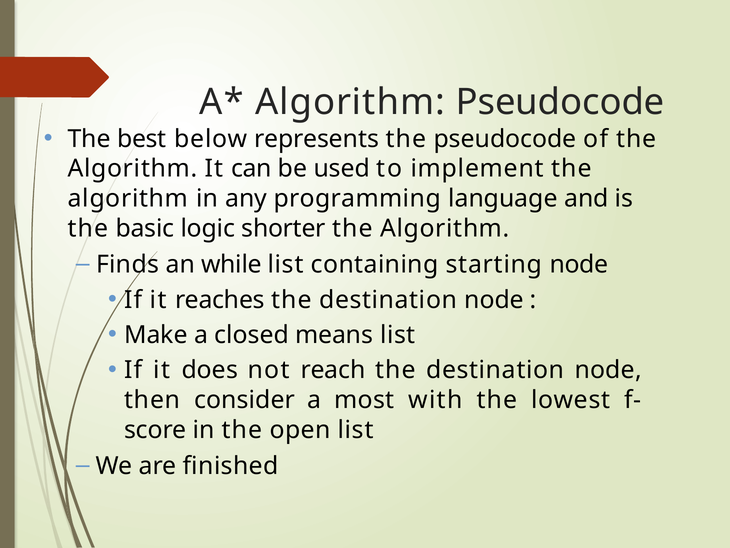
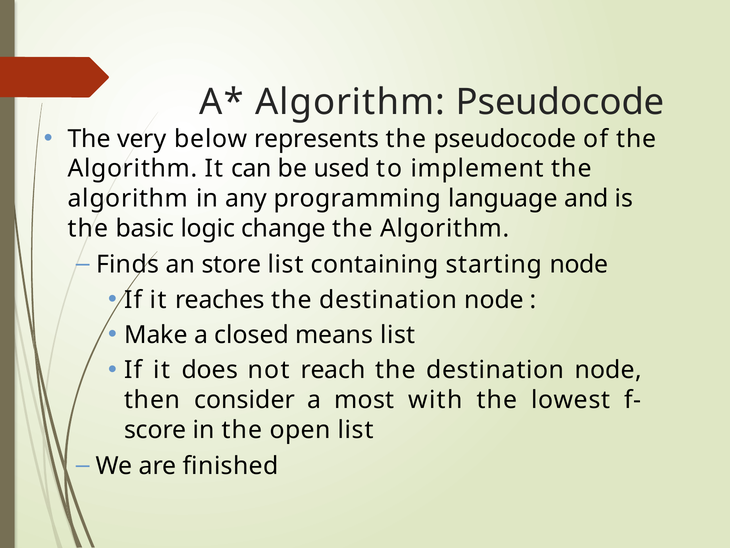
best: best -> very
shorter: shorter -> change
while: while -> store
